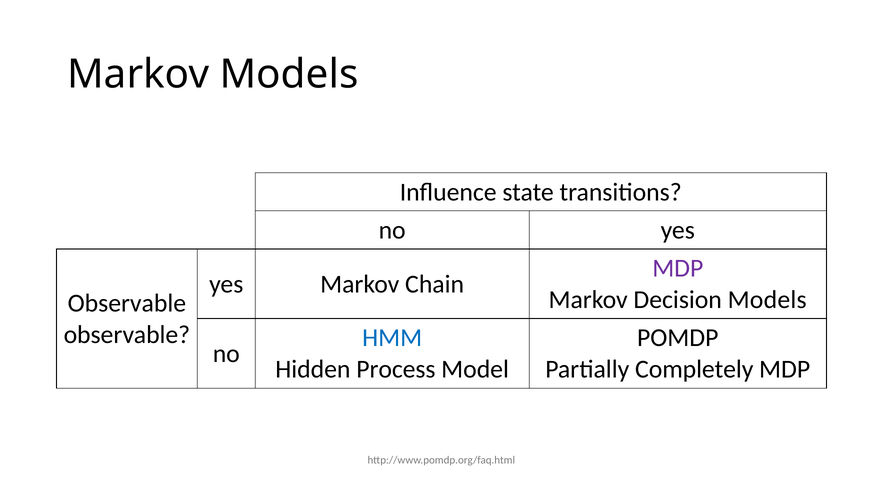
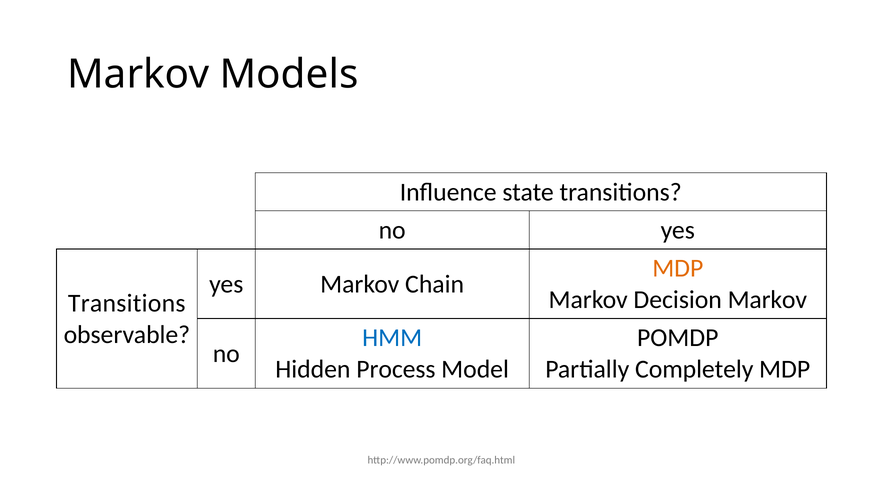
MDP at (678, 268) colour: purple -> orange
Decision Models: Models -> Markov
Observable at (127, 303): Observable -> Transitions
